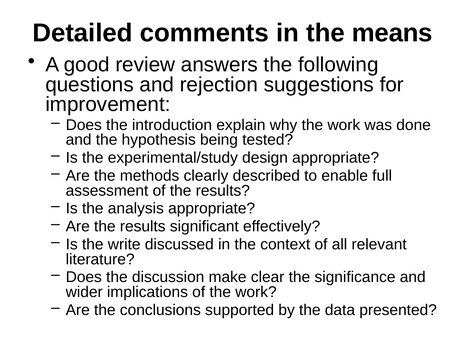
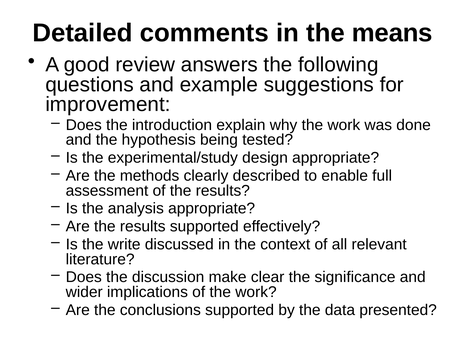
rejection: rejection -> example
results significant: significant -> supported
